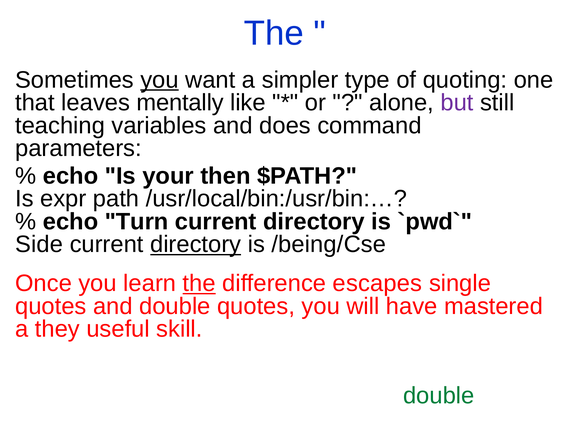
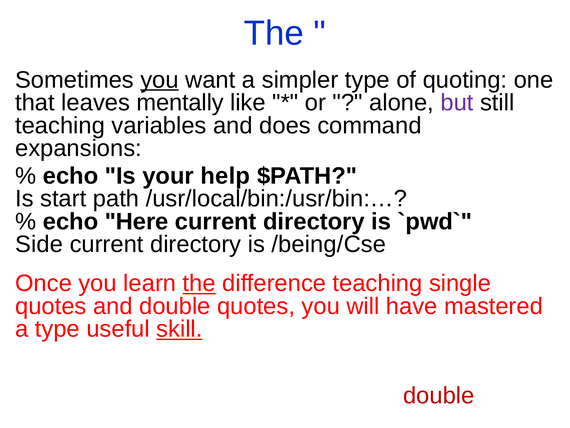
parameters: parameters -> expansions
then: then -> help
expr: expr -> start
Turn: Turn -> Here
directory at (196, 244) underline: present -> none
difference escapes: escapes -> teaching
a they: they -> type
skill underline: none -> present
double at (439, 395) colour: green -> red
